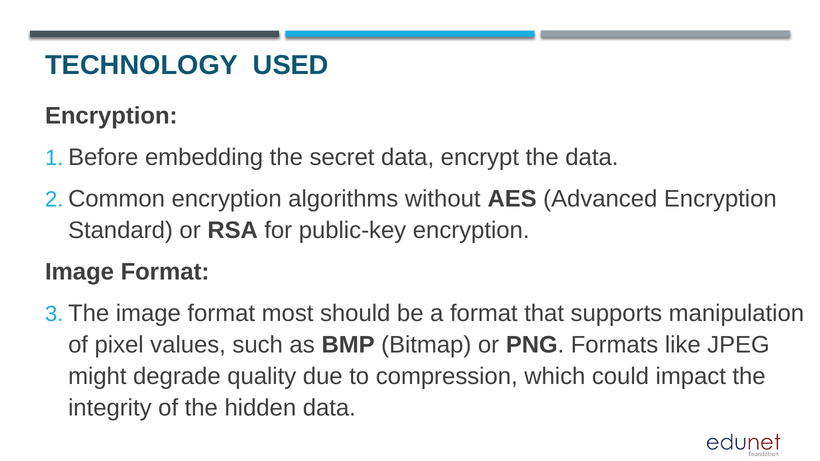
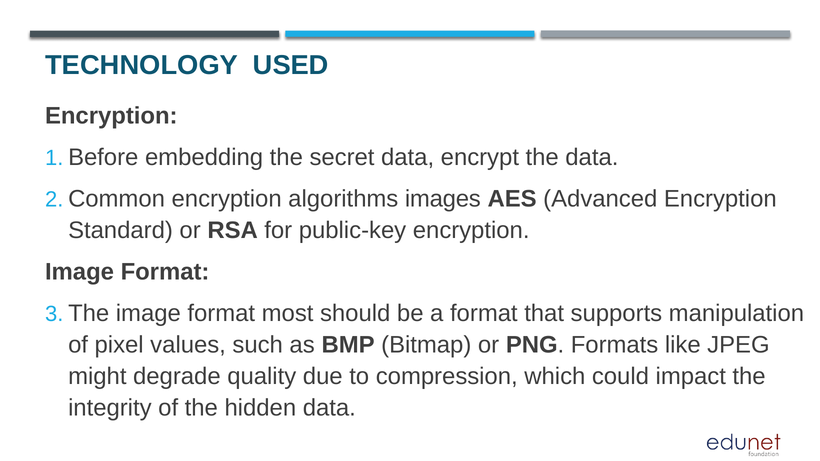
without: without -> images
